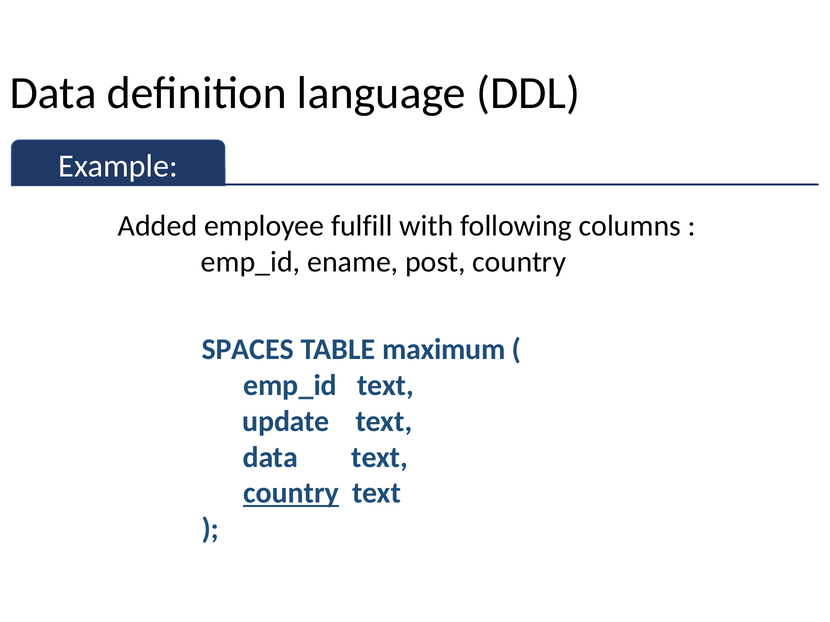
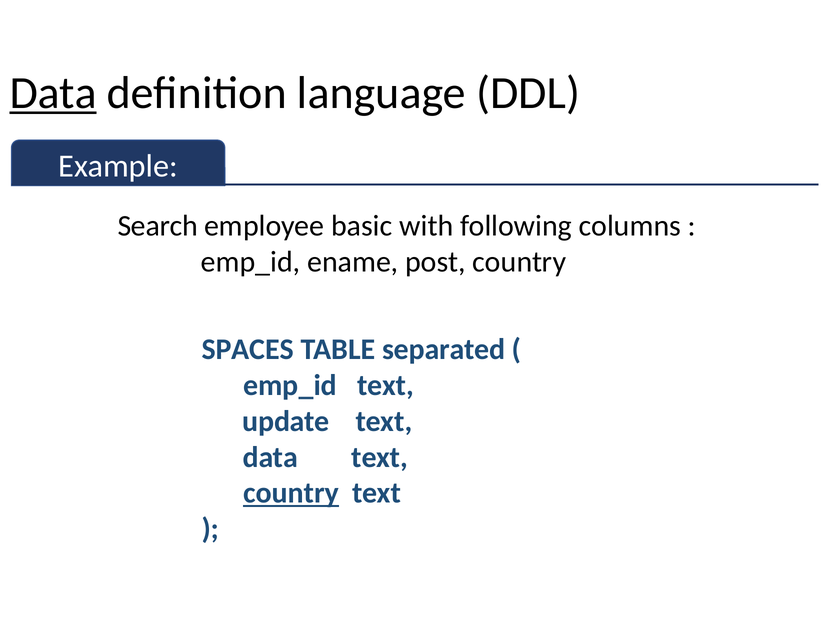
Data at (53, 93) underline: none -> present
Added: Added -> Search
fulfill: fulfill -> basic
maximum: maximum -> separated
